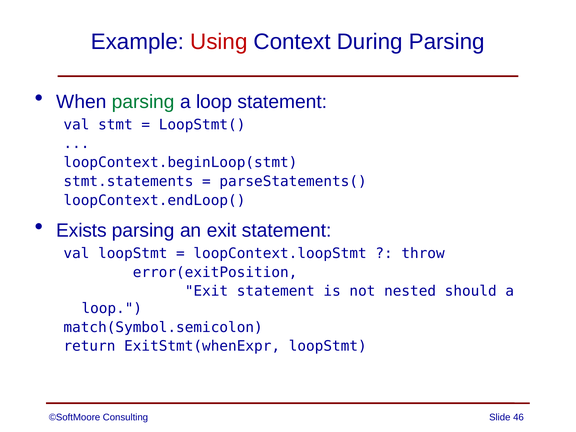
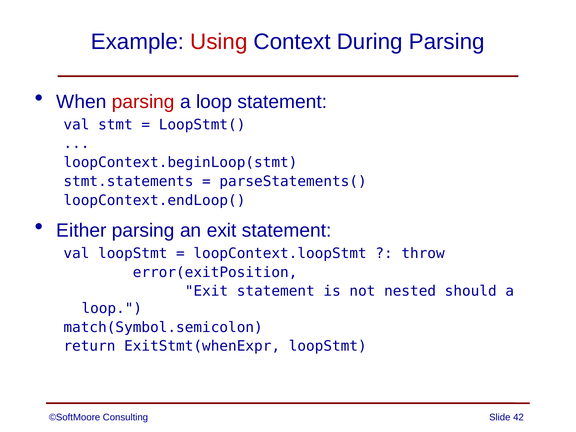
parsing at (143, 102) colour: green -> red
Exists: Exists -> Either
46: 46 -> 42
